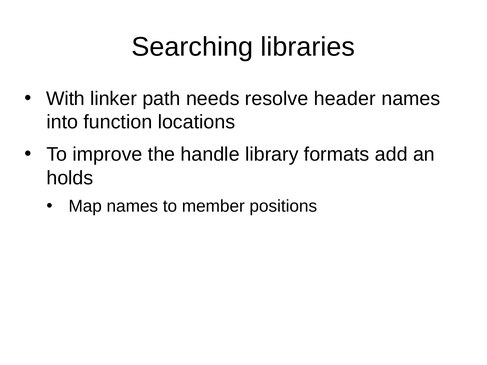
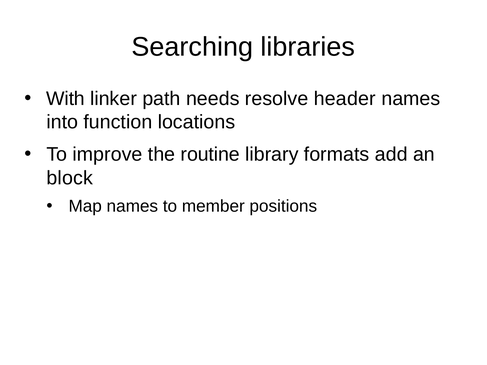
handle: handle -> routine
holds: holds -> block
